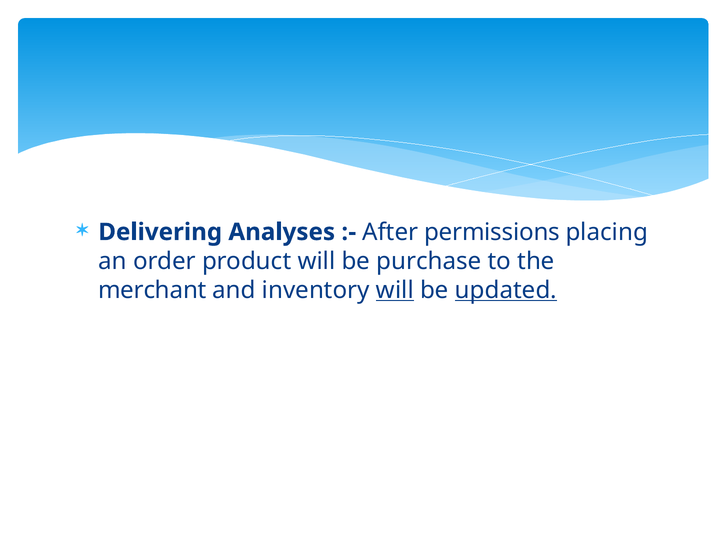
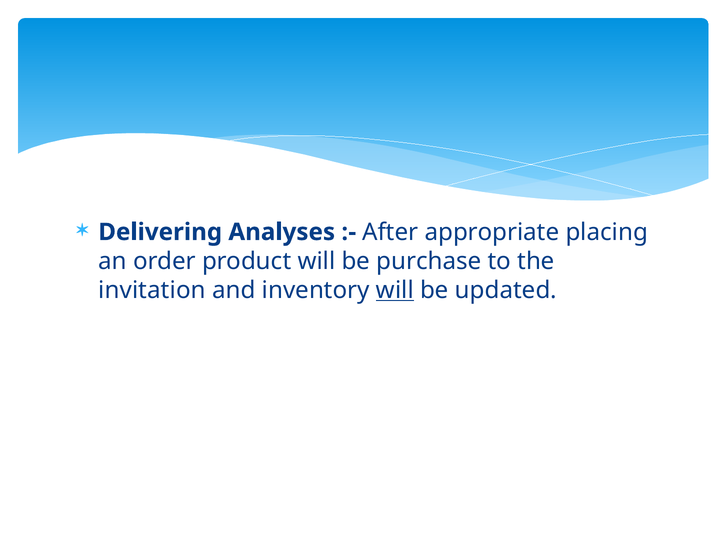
permissions: permissions -> appropriate
merchant: merchant -> invitation
updated underline: present -> none
